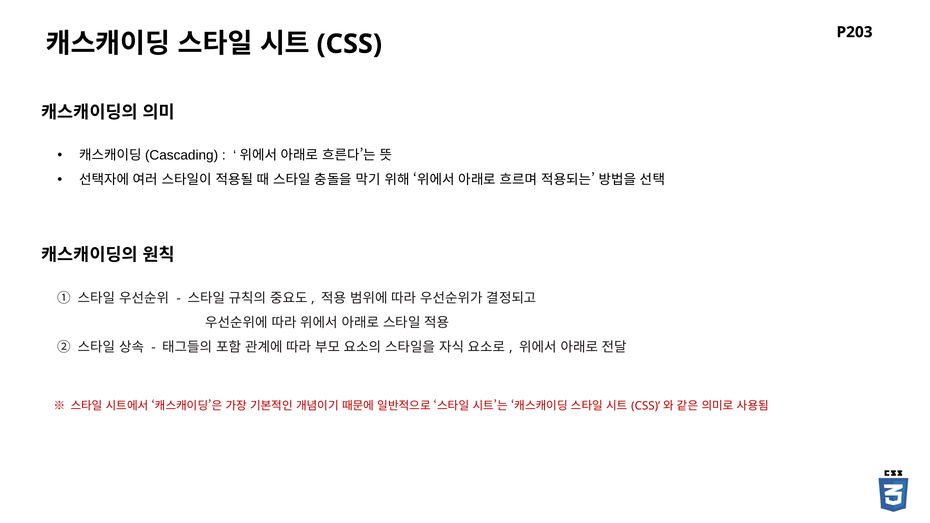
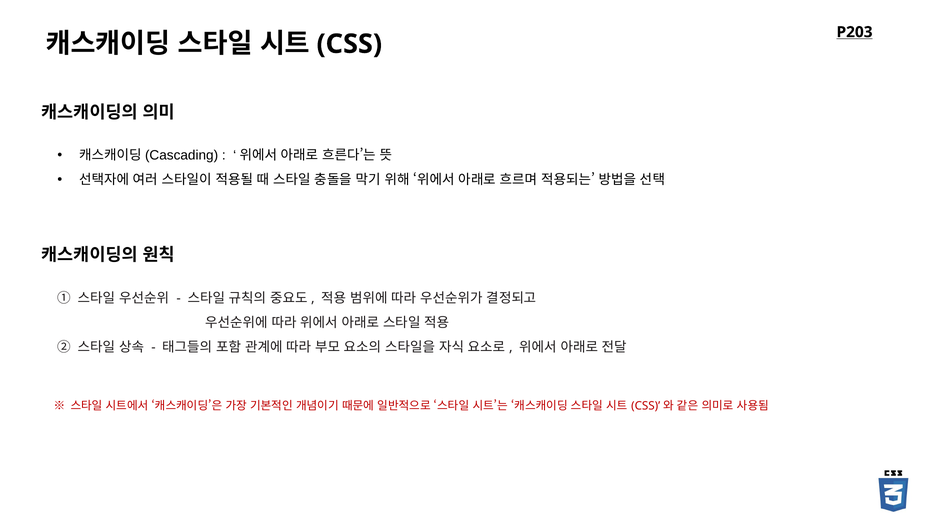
P203 underline: none -> present
